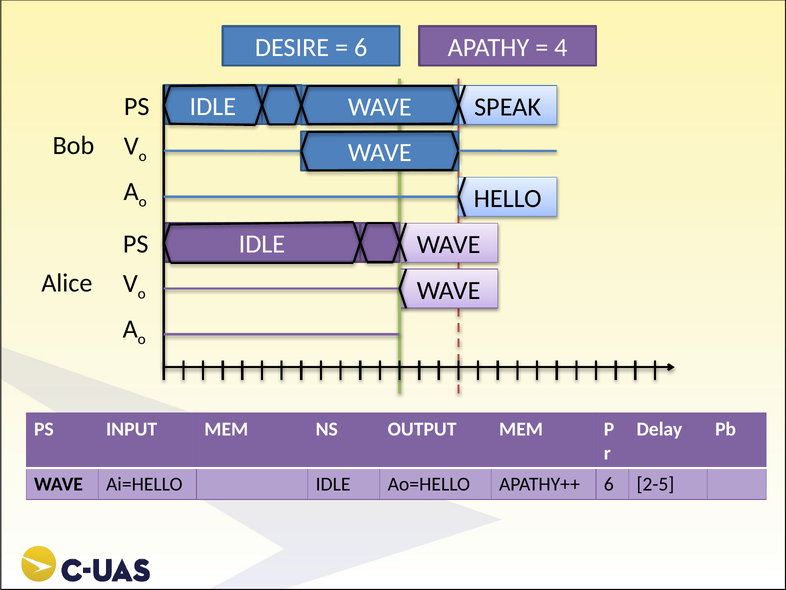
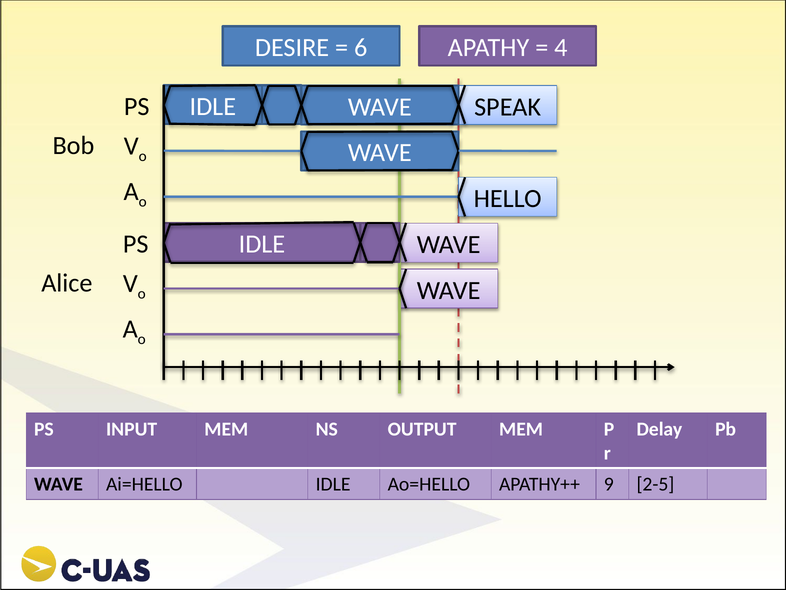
APATHY++ 6: 6 -> 9
